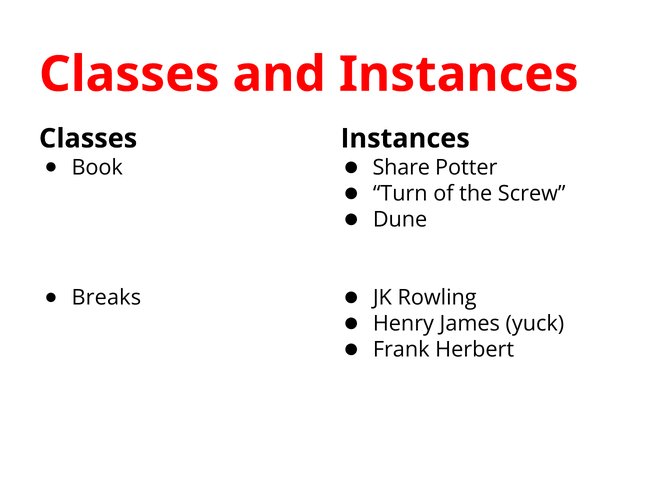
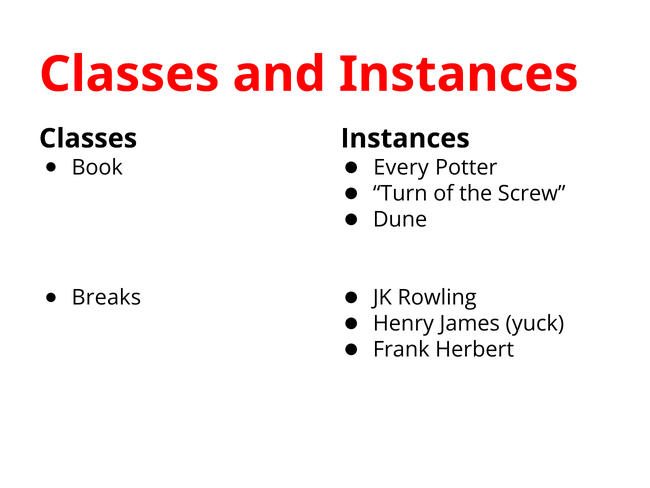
Share: Share -> Every
